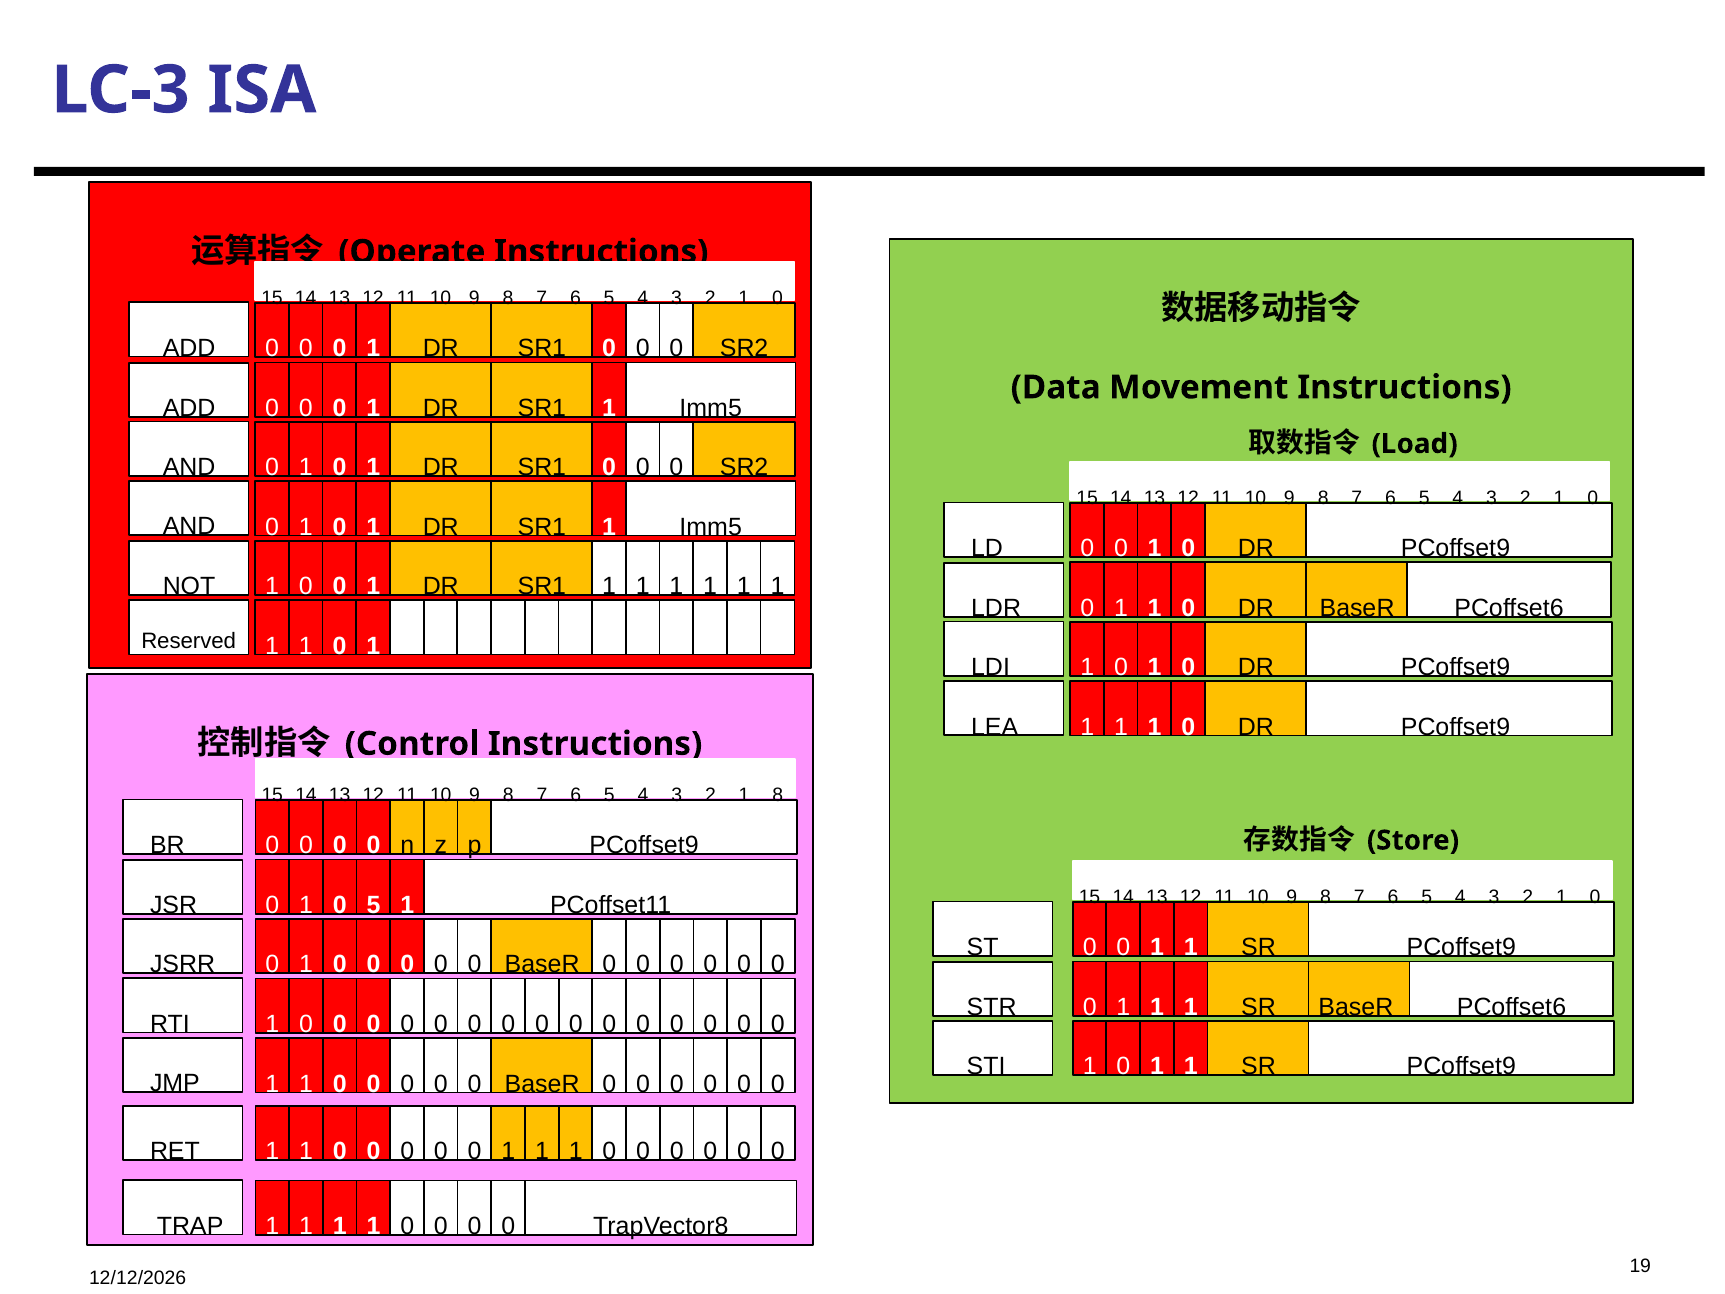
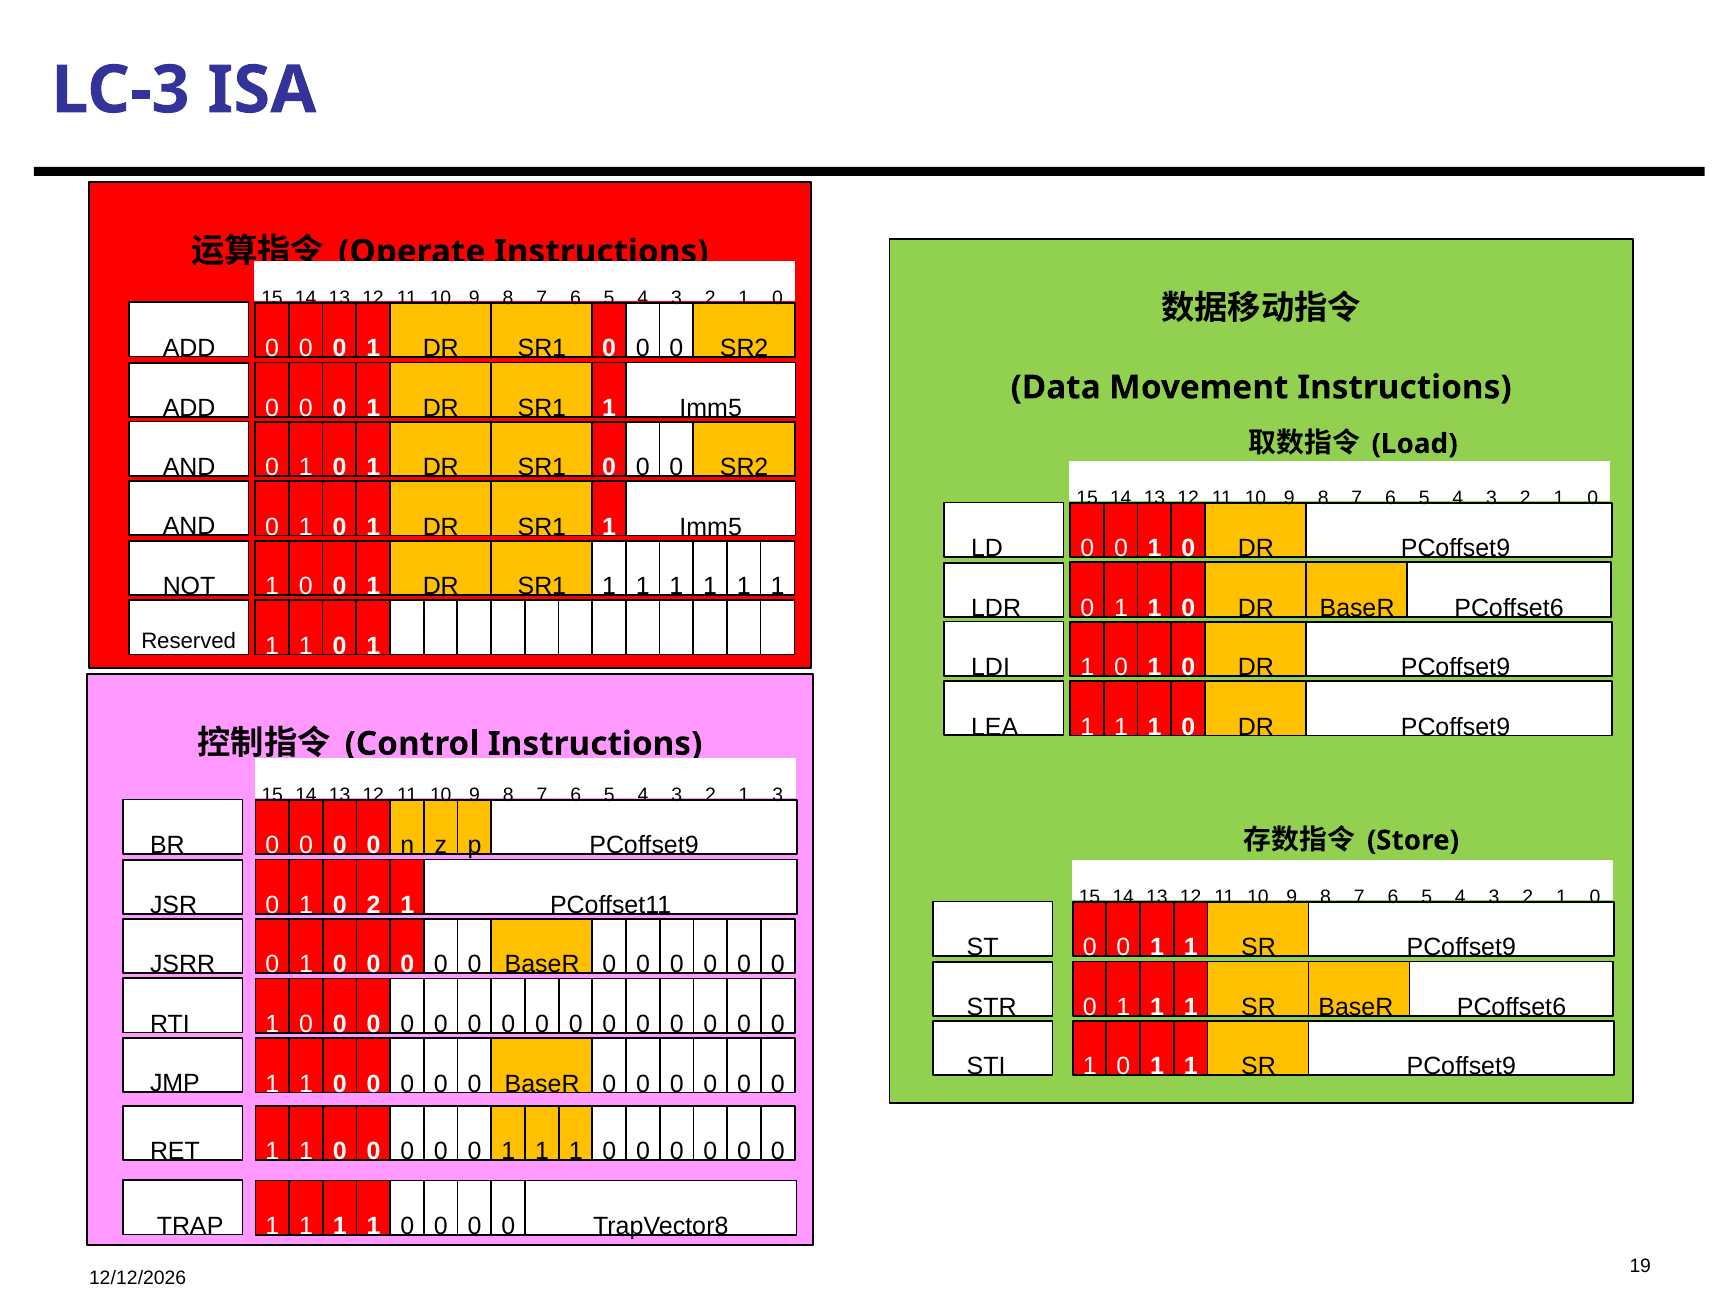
1 8: 8 -> 3
0 5: 5 -> 2
